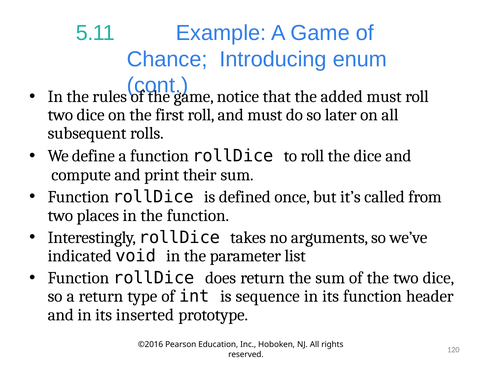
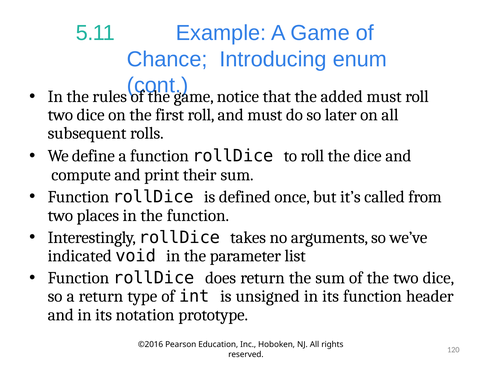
sequence: sequence -> unsigned
inserted: inserted -> notation
